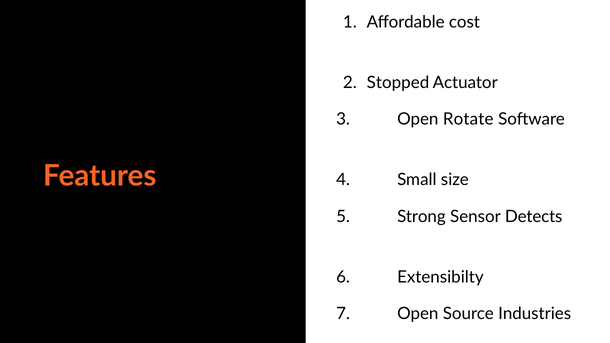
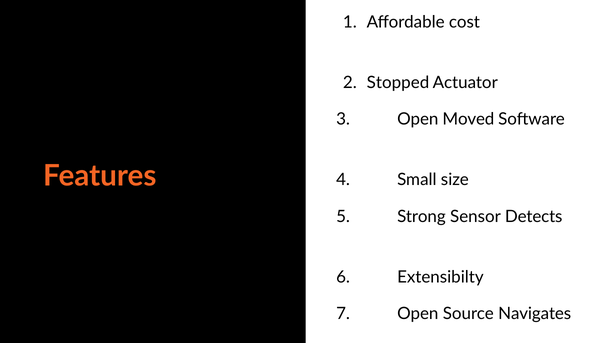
Rotate: Rotate -> Moved
Industries: Industries -> Navigates
